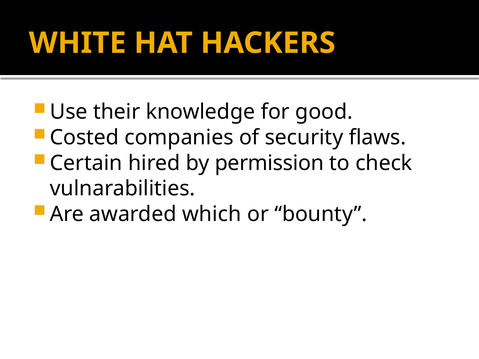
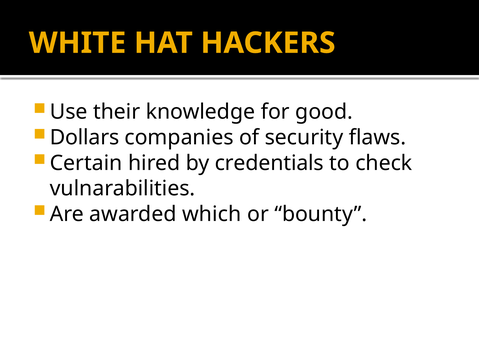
Costed: Costed -> Dollars
permission: permission -> credentials
